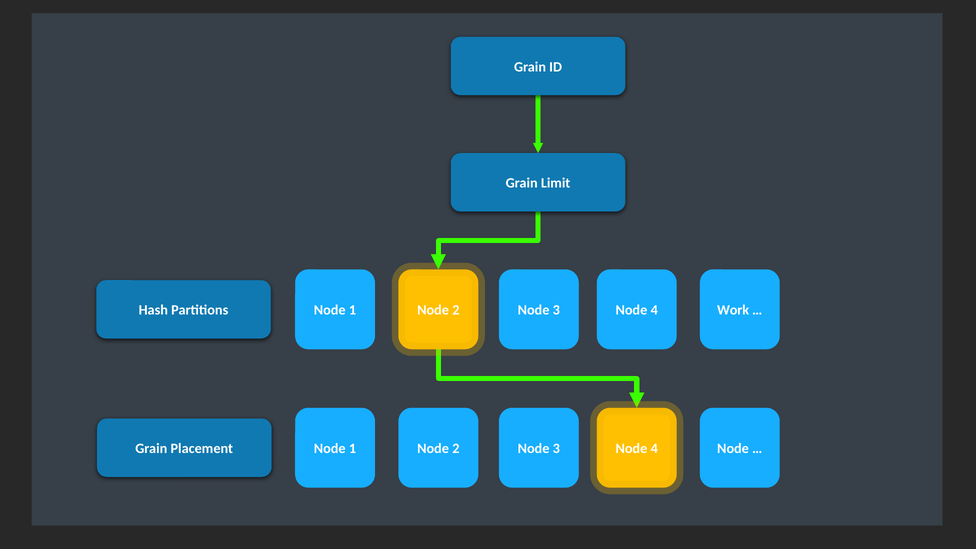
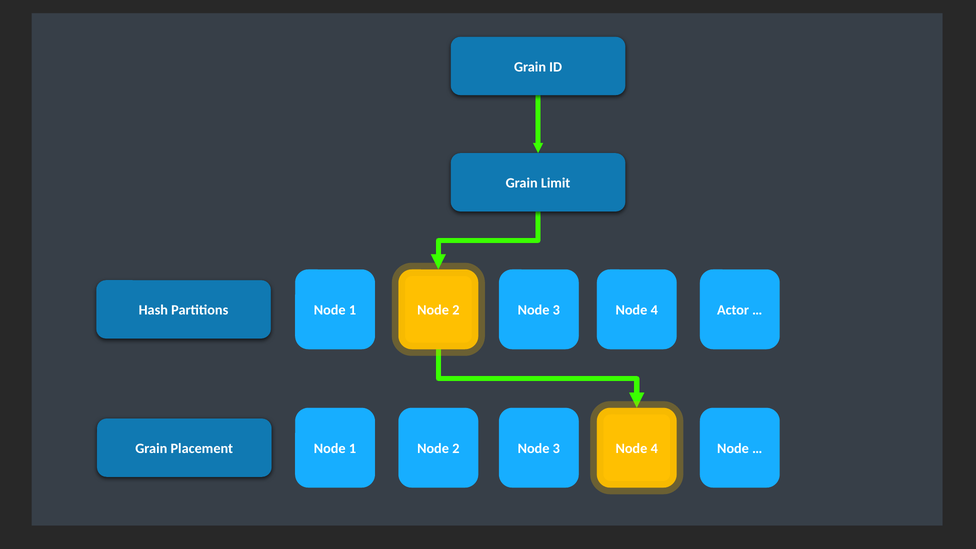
Work: Work -> Actor
